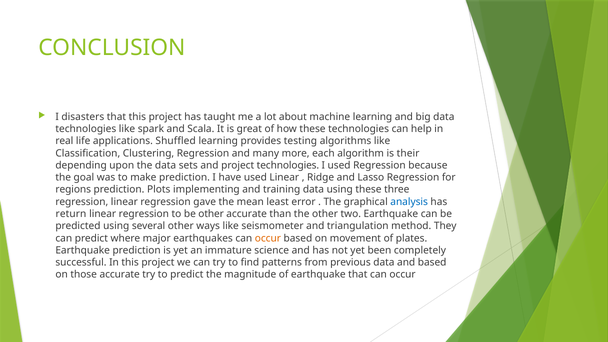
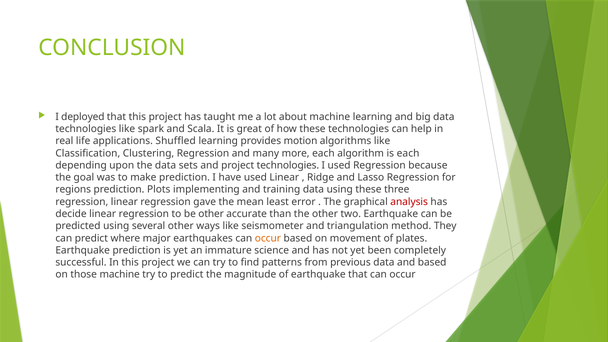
disasters: disasters -> deployed
testing: testing -> motion
is their: their -> each
analysis colour: blue -> red
return: return -> decide
those accurate: accurate -> machine
